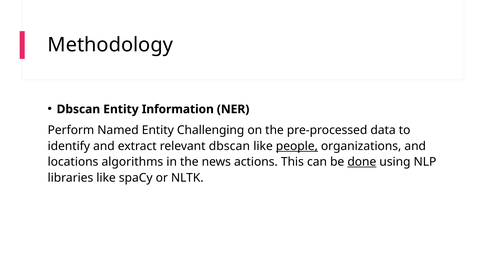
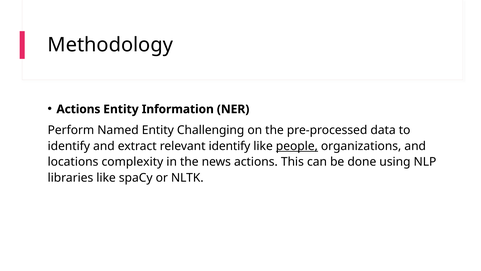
Dbscan at (78, 109): Dbscan -> Actions
relevant dbscan: dbscan -> identify
algorithms: algorithms -> complexity
done underline: present -> none
